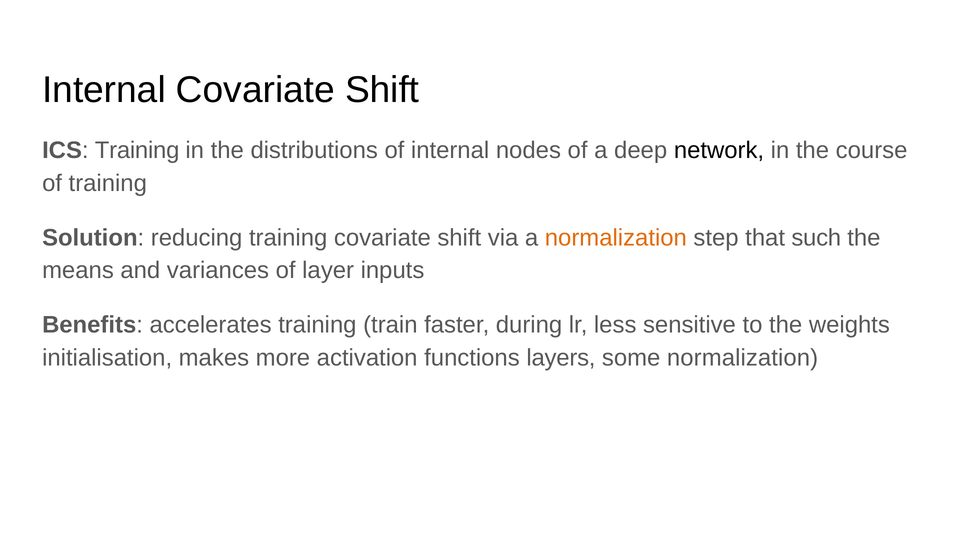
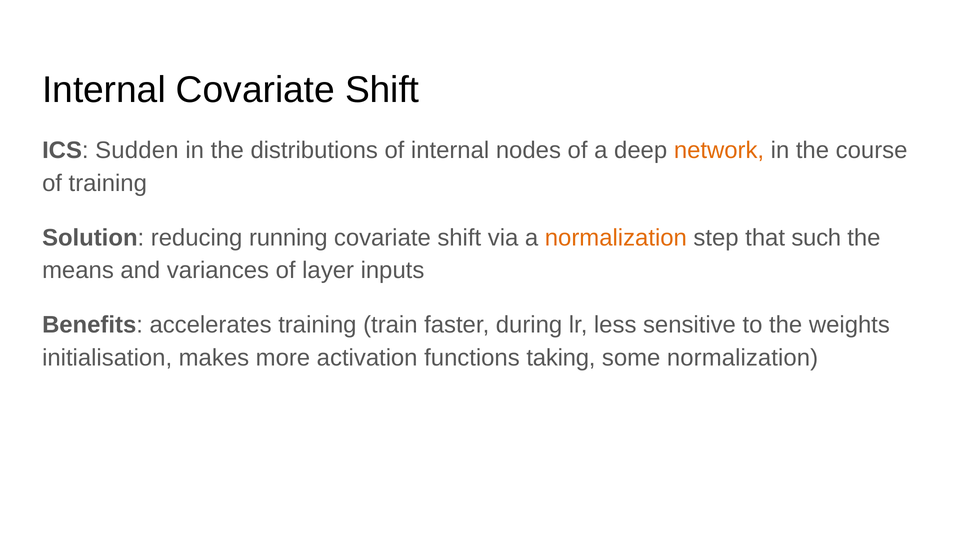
ICS Training: Training -> Sudden
network colour: black -> orange
reducing training: training -> running
layers: layers -> taking
